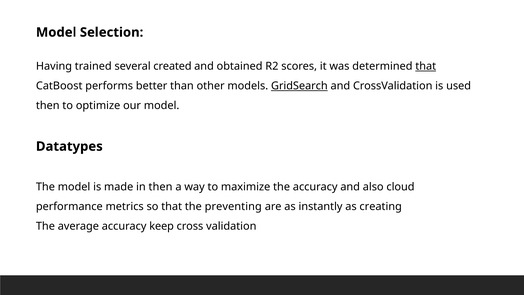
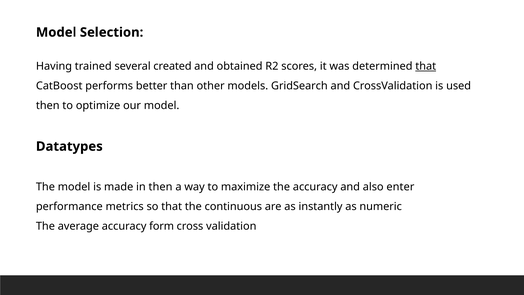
GridSearch underline: present -> none
cloud: cloud -> enter
preventing: preventing -> continuous
creating: creating -> numeric
keep: keep -> form
